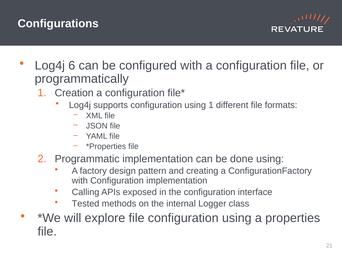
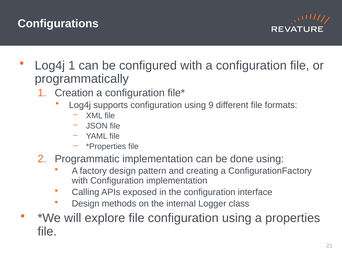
Log4j 6: 6 -> 1
using 1: 1 -> 9
Tested at (86, 203): Tested -> Design
